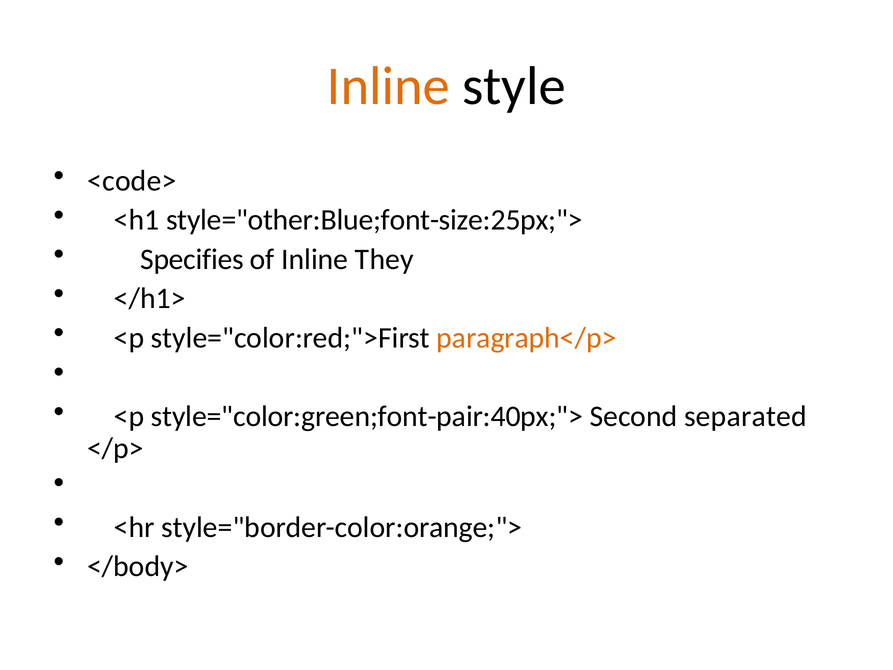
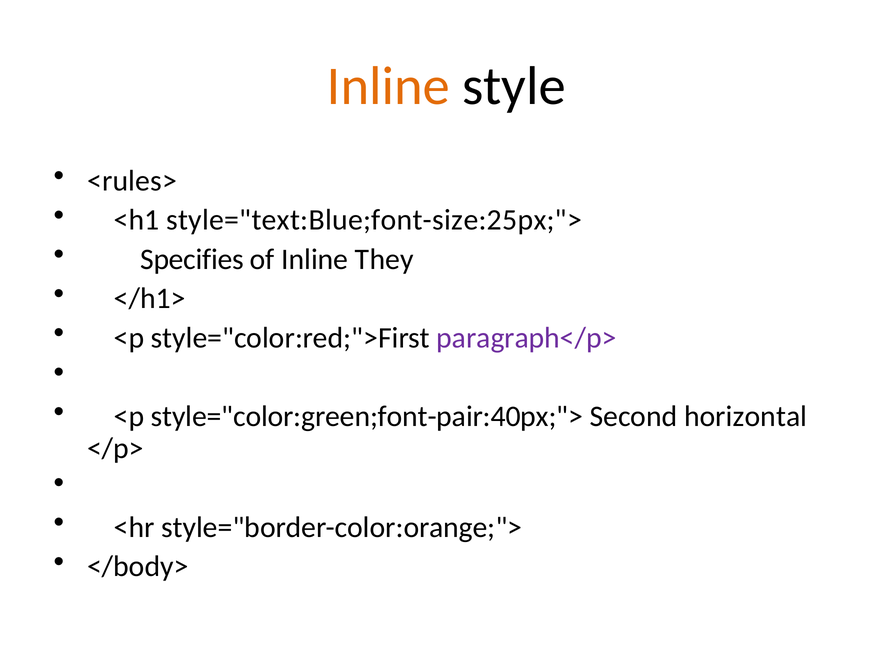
<code>: <code> -> <rules>
style="other:Blue;font-size:25px;">: style="other:Blue;font-size:25px;"> -> style="text:Blue;font-size:25px;">
paragraph</p> colour: orange -> purple
separated: separated -> horizontal
